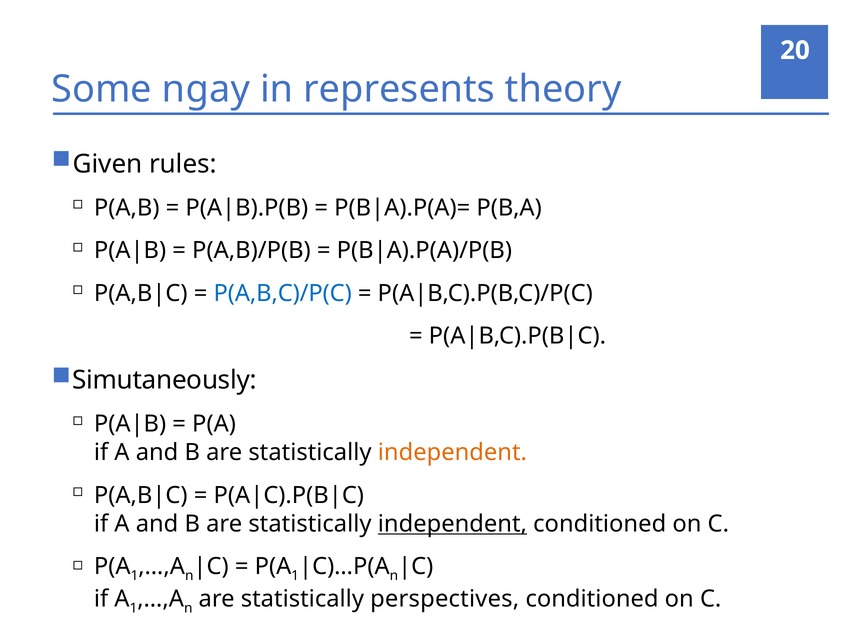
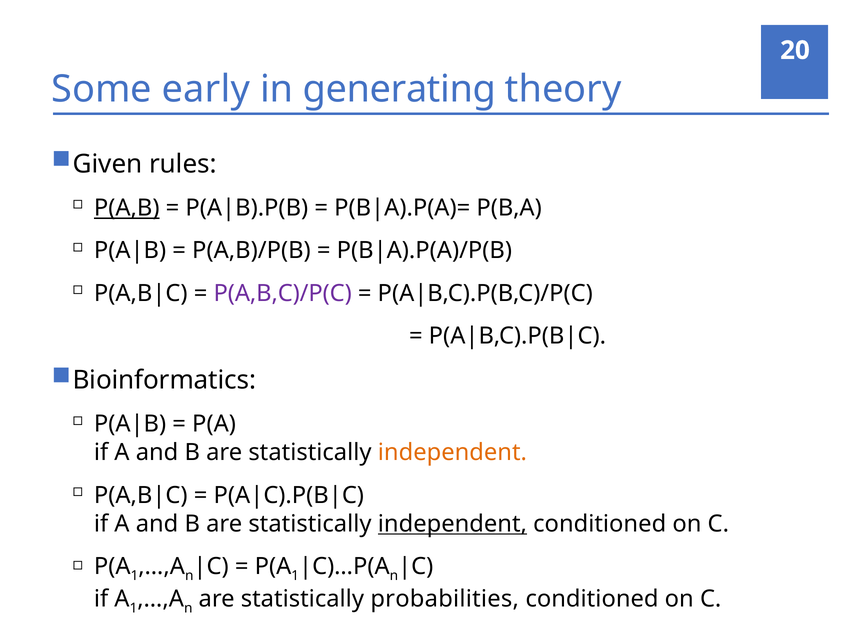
ngay: ngay -> early
represents: represents -> generating
P(A,B underline: none -> present
P(A,B,C)/P(C colour: blue -> purple
Simutaneously: Simutaneously -> Bioinformatics
perspectives: perspectives -> probabilities
